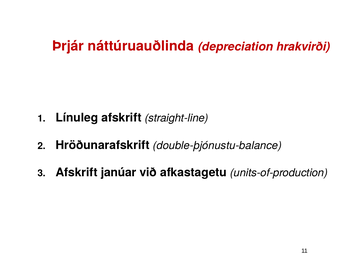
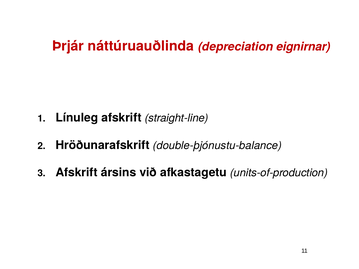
hrakvirði: hrakvirði -> eignirnar
janúar: janúar -> ársins
